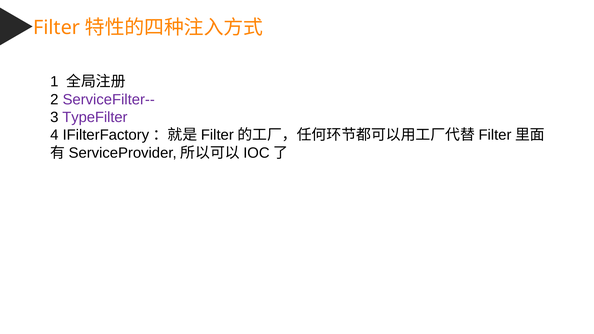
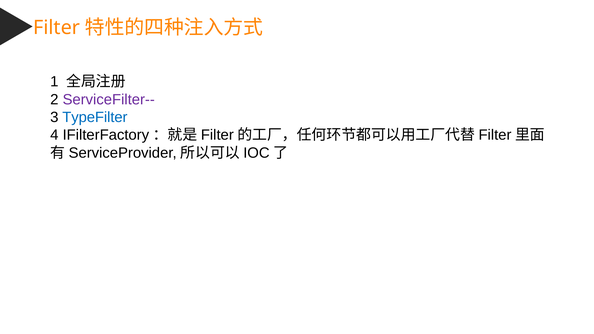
TypeFilter colour: purple -> blue
